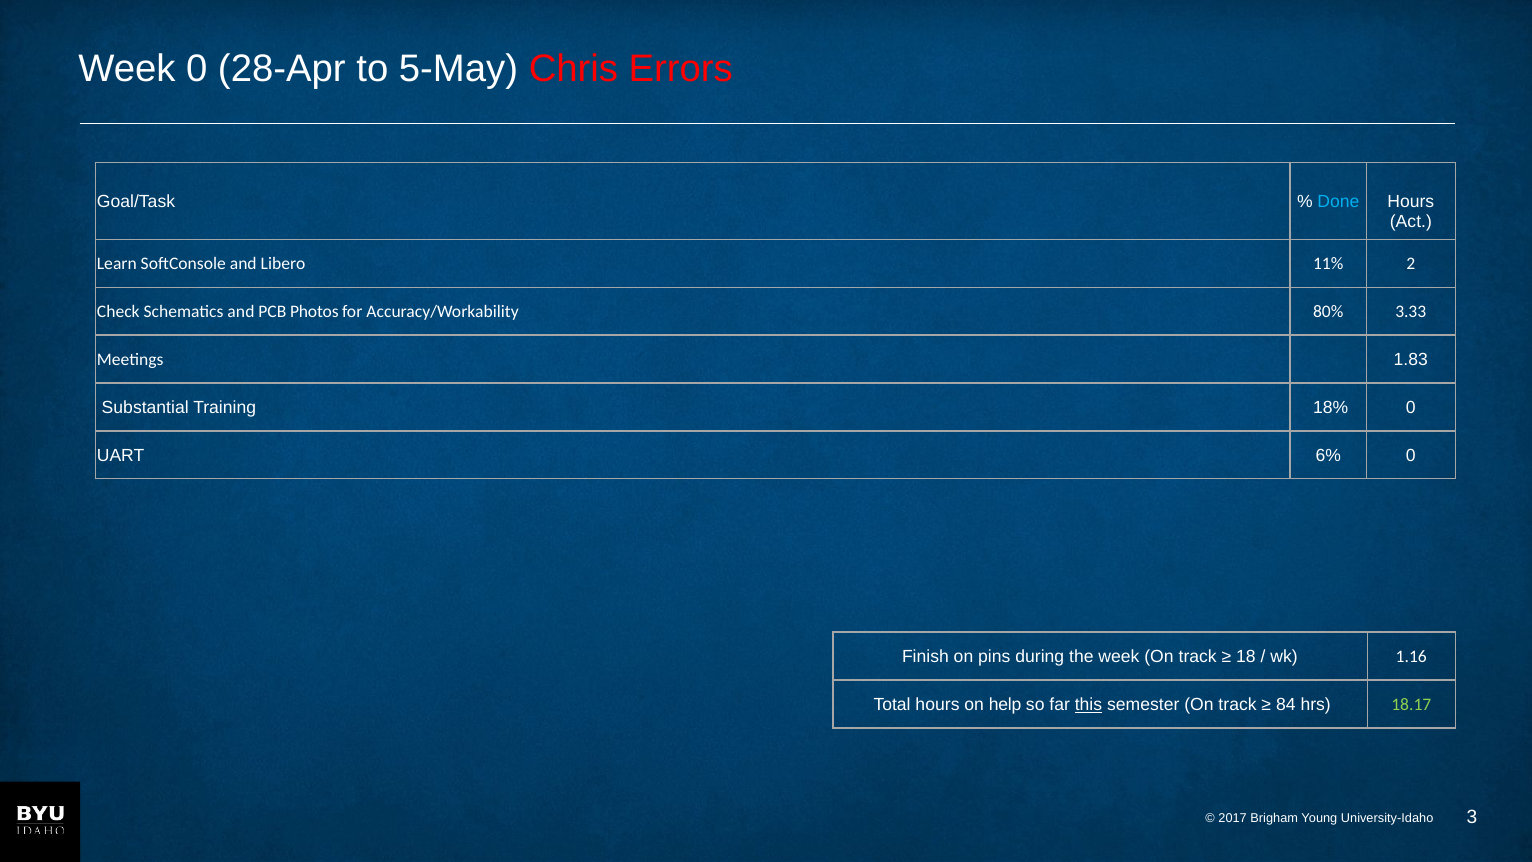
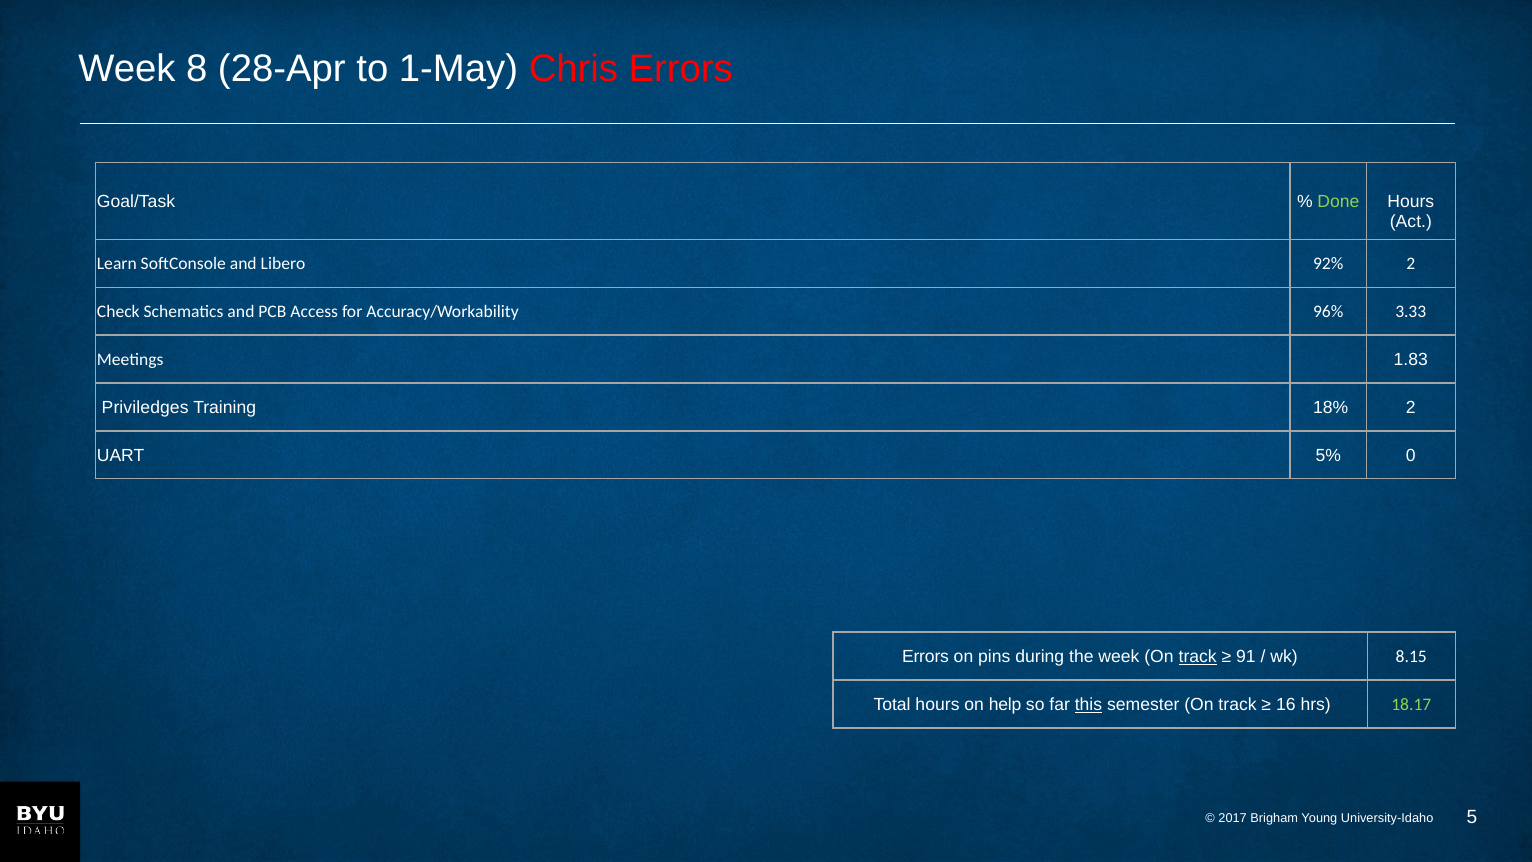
Week 0: 0 -> 8
5-May: 5-May -> 1-May
Done colour: light blue -> light green
11%: 11% -> 92%
Photos: Photos -> Access
80%: 80% -> 96%
Substantial: Substantial -> Priviledges
18% 0: 0 -> 2
6%: 6% -> 5%
Finish at (925, 657): Finish -> Errors
track at (1198, 657) underline: none -> present
18: 18 -> 91
1.16: 1.16 -> 8.15
84: 84 -> 16
3: 3 -> 5
